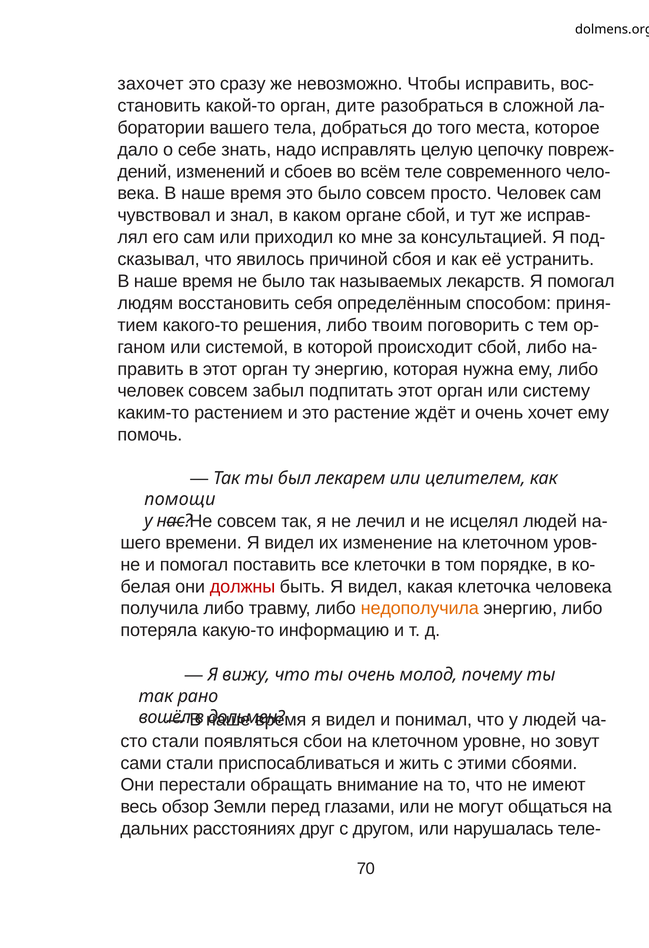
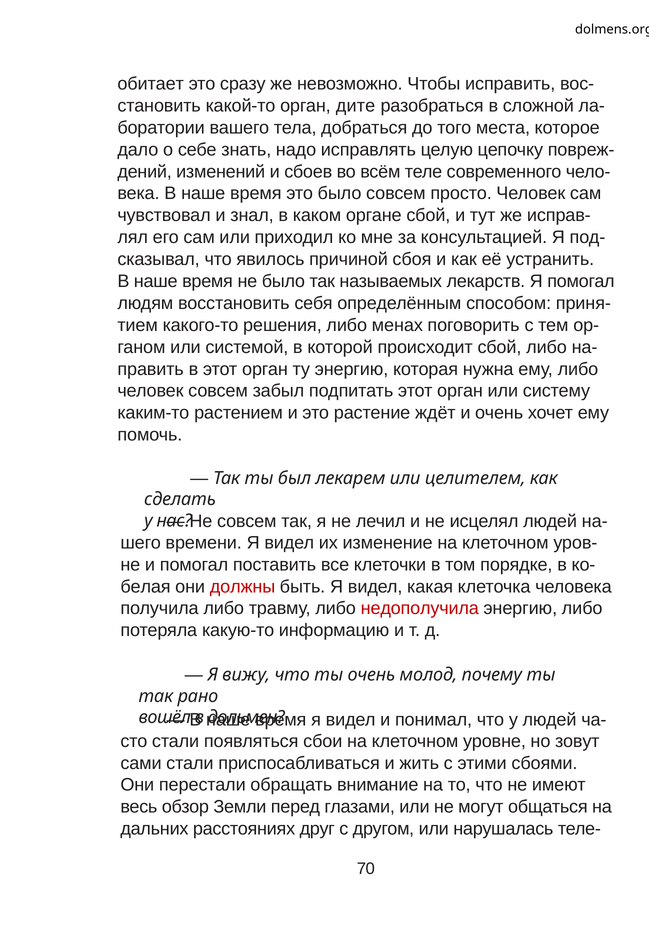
захочет: захочет -> обитает
твоим: твоим -> менах
помощи: помощи -> сделать
недополучила colour: orange -> red
